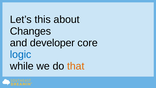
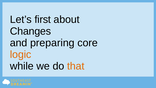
this: this -> first
developer: developer -> preparing
logic colour: blue -> orange
